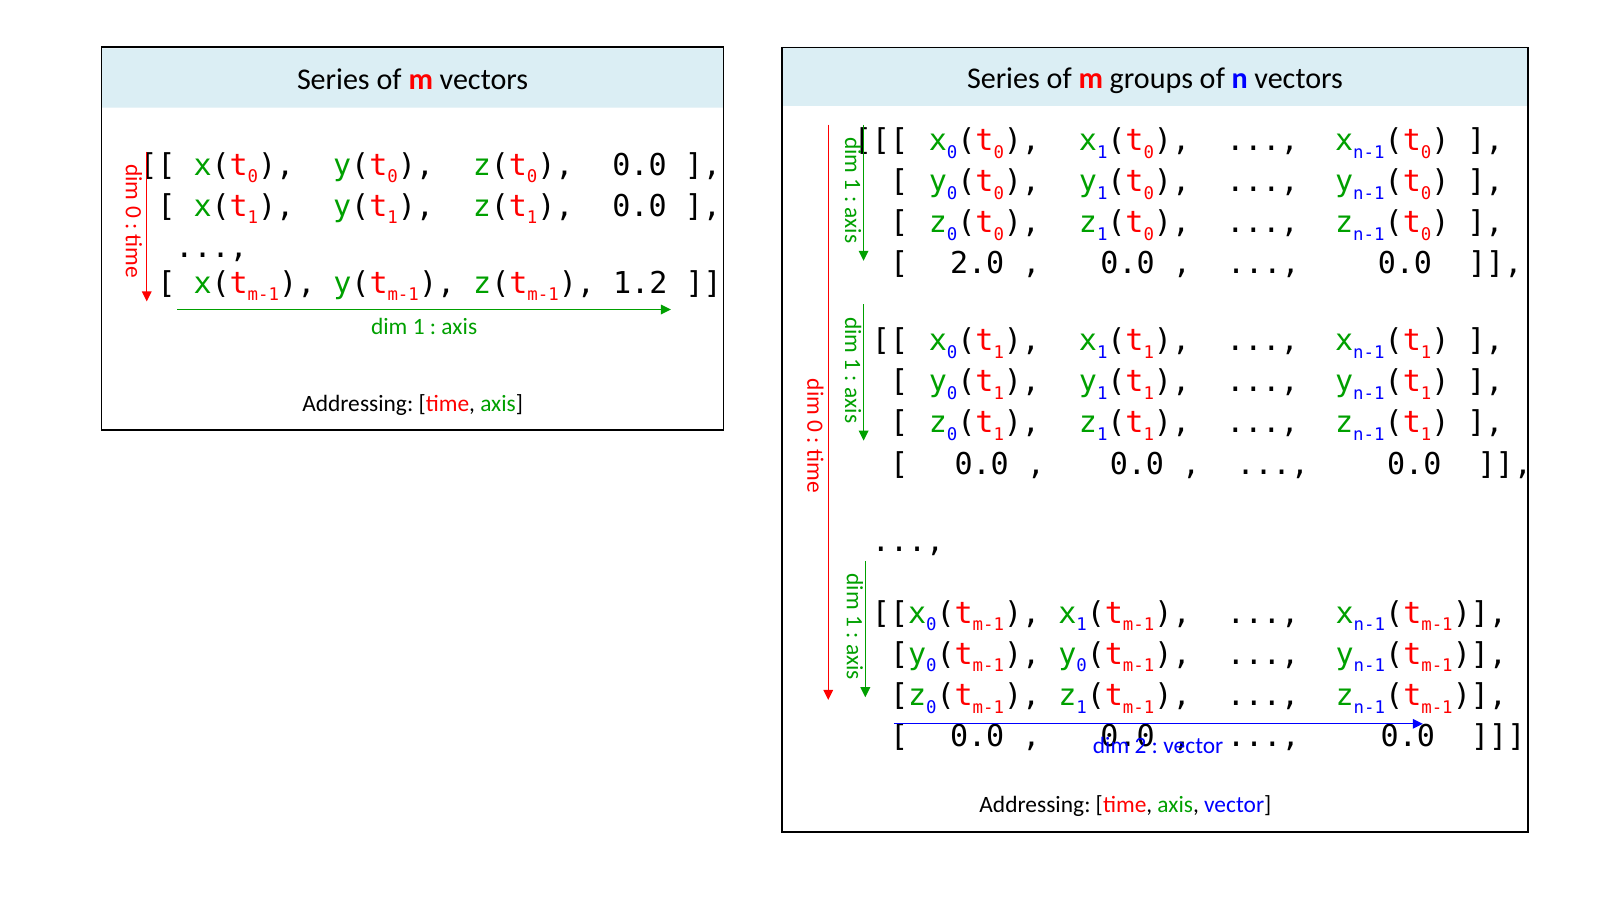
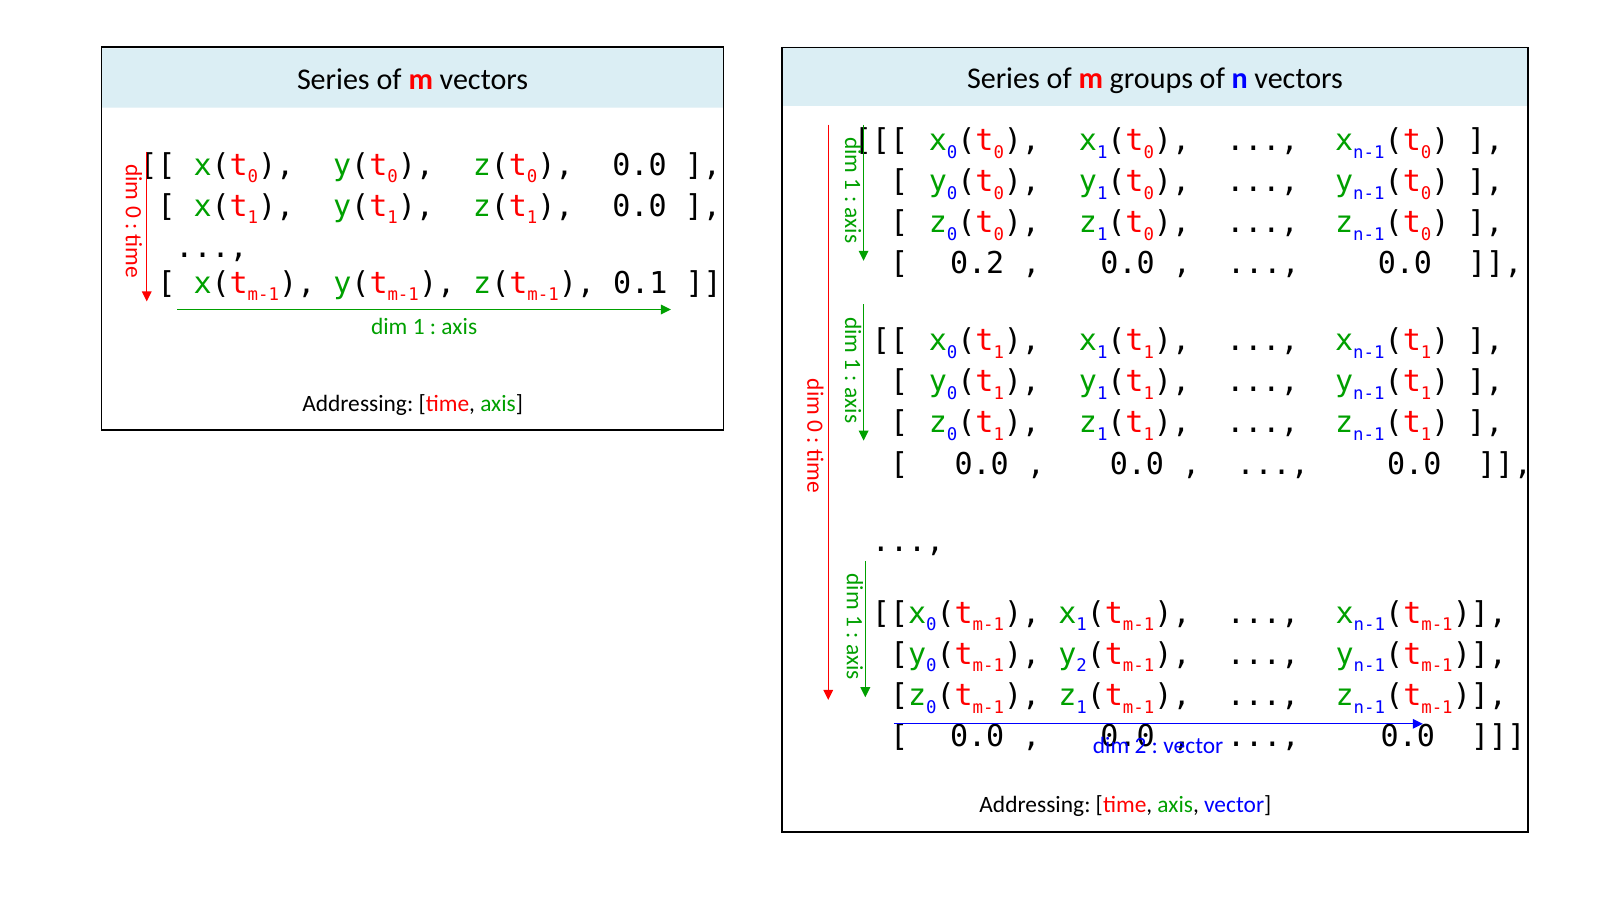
2.0: 2.0 -> 0.2
1.2: 1.2 -> 0.1
0 at (1082, 666): 0 -> 2
